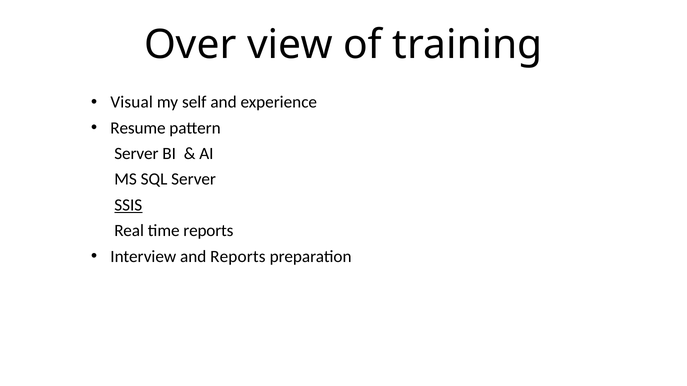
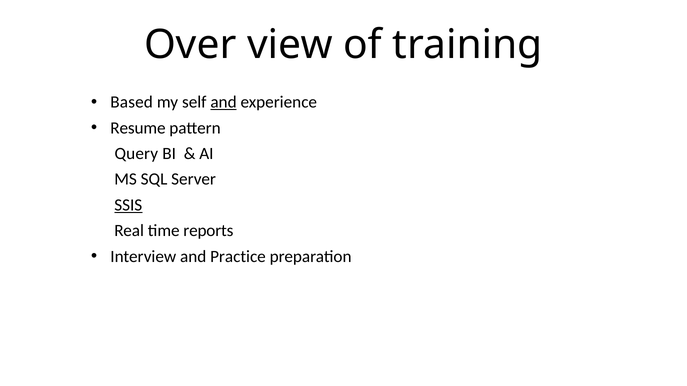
Visual: Visual -> Based
and at (224, 102) underline: none -> present
Server at (136, 154): Server -> Query
and Reports: Reports -> Practice
